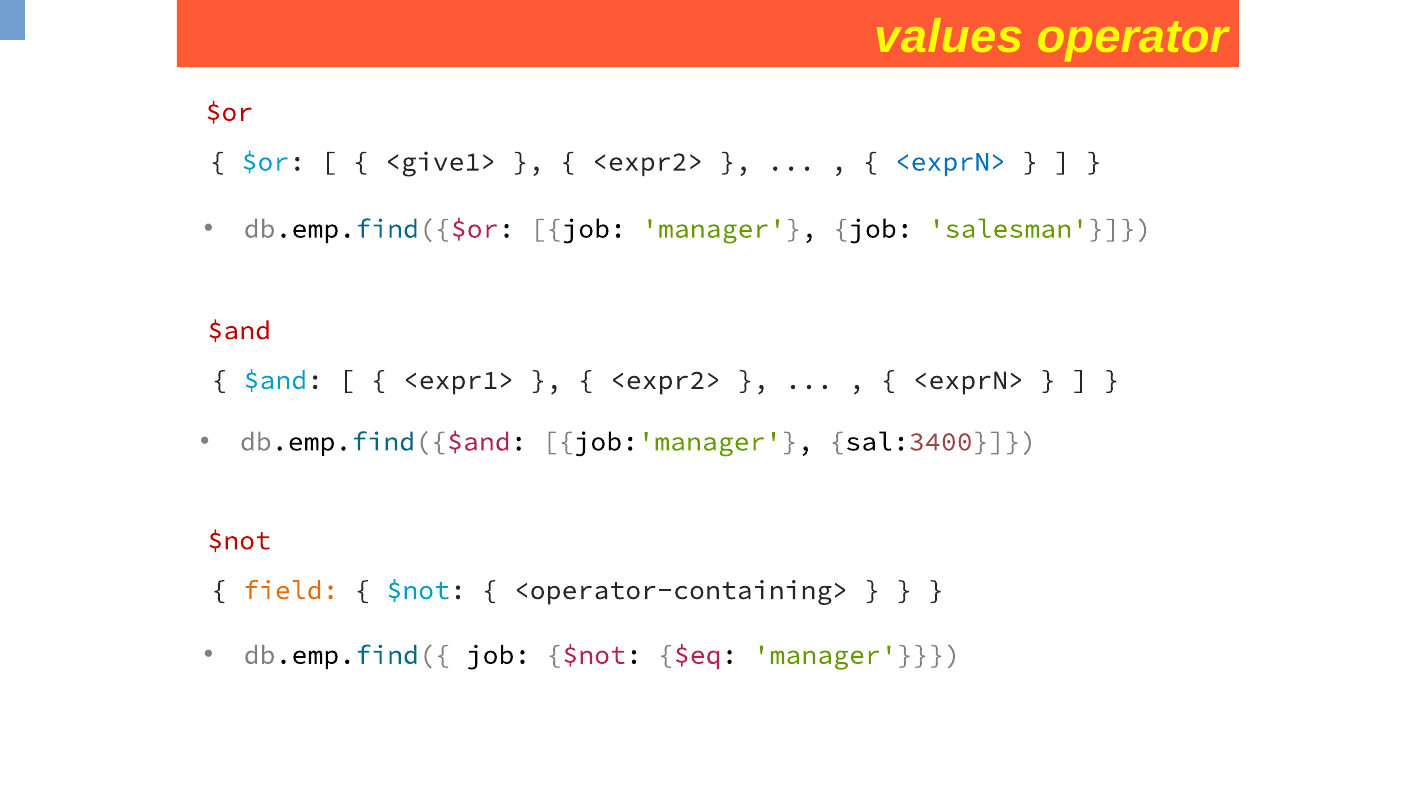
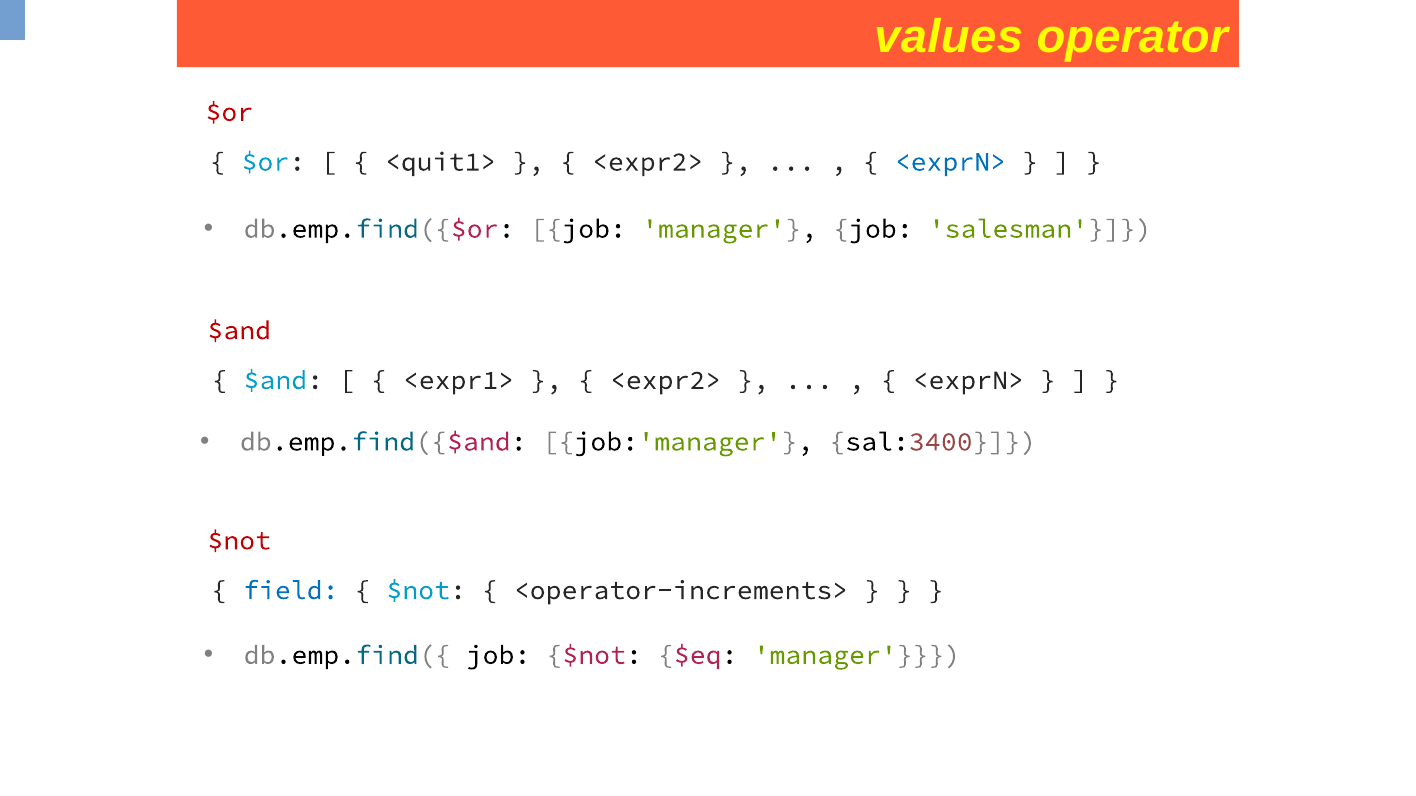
<give1>: <give1> -> <quit1>
field colour: orange -> blue
<operator-containing>: <operator-containing> -> <operator-increments>
